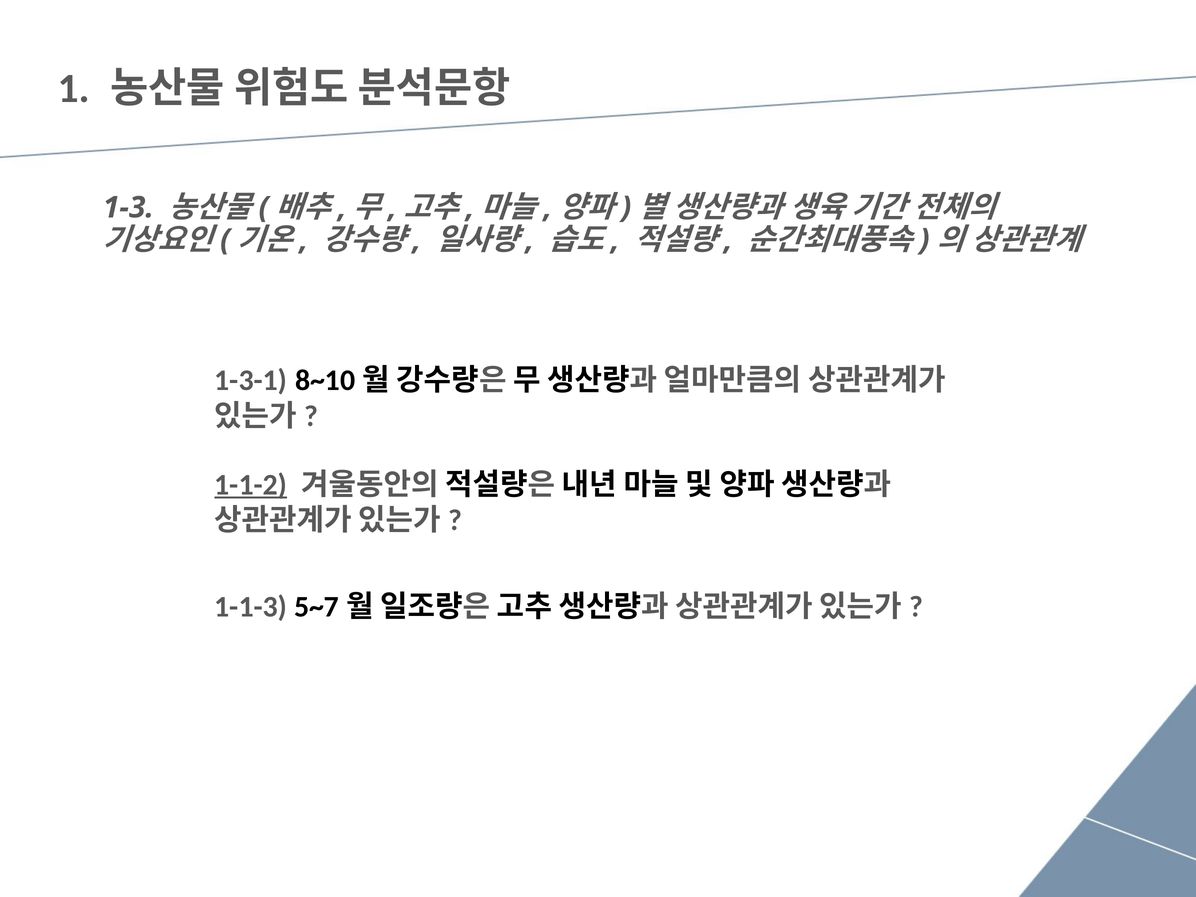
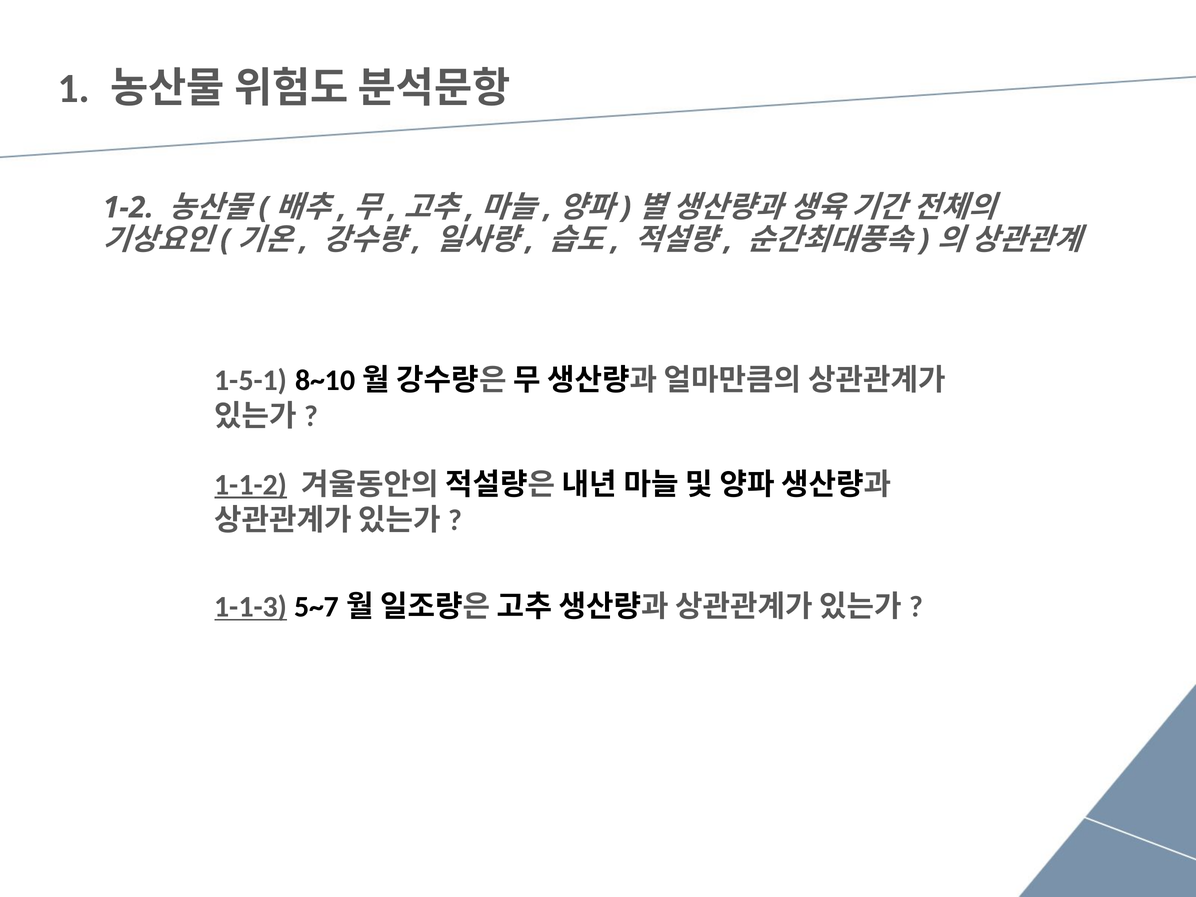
1-3: 1-3 -> 1-2
1-3-1: 1-3-1 -> 1-5-1
1-1-3 underline: none -> present
